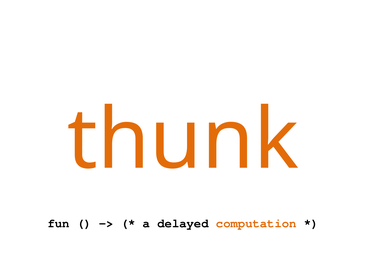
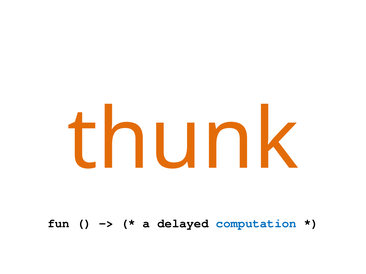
computation colour: orange -> blue
